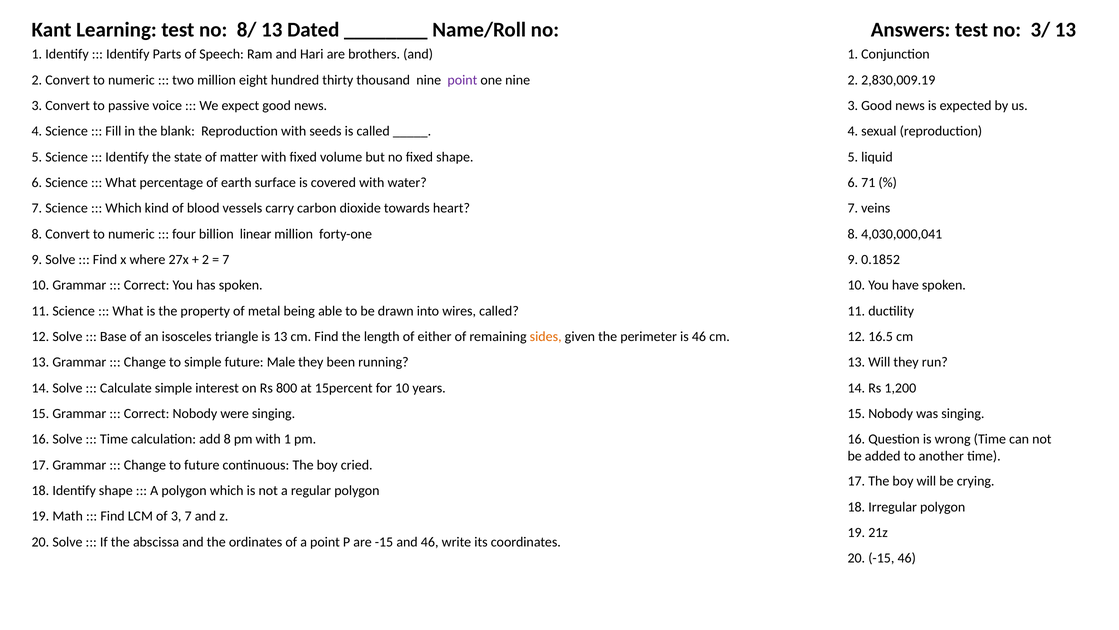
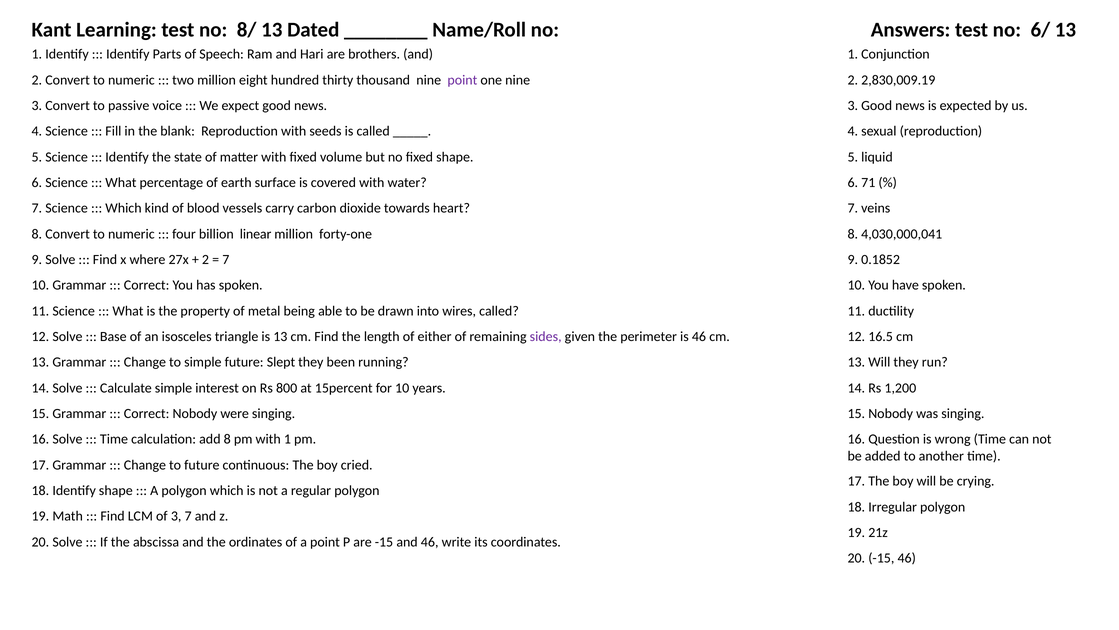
3/: 3/ -> 6/
sides colour: orange -> purple
Male: Male -> Slept
